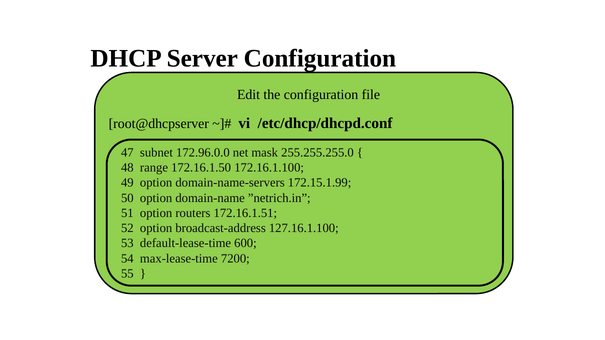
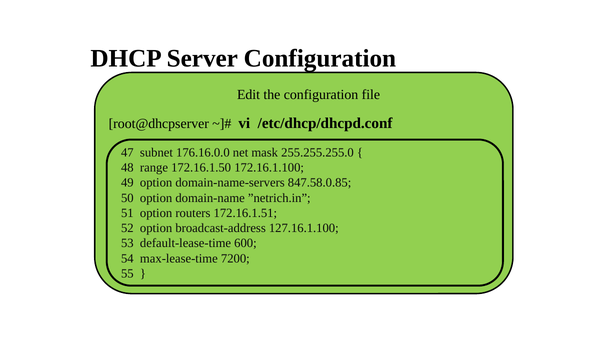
172.96.0.0: 172.96.0.0 -> 176.16.0.0
172.15.1.99: 172.15.1.99 -> 847.58.0.85
